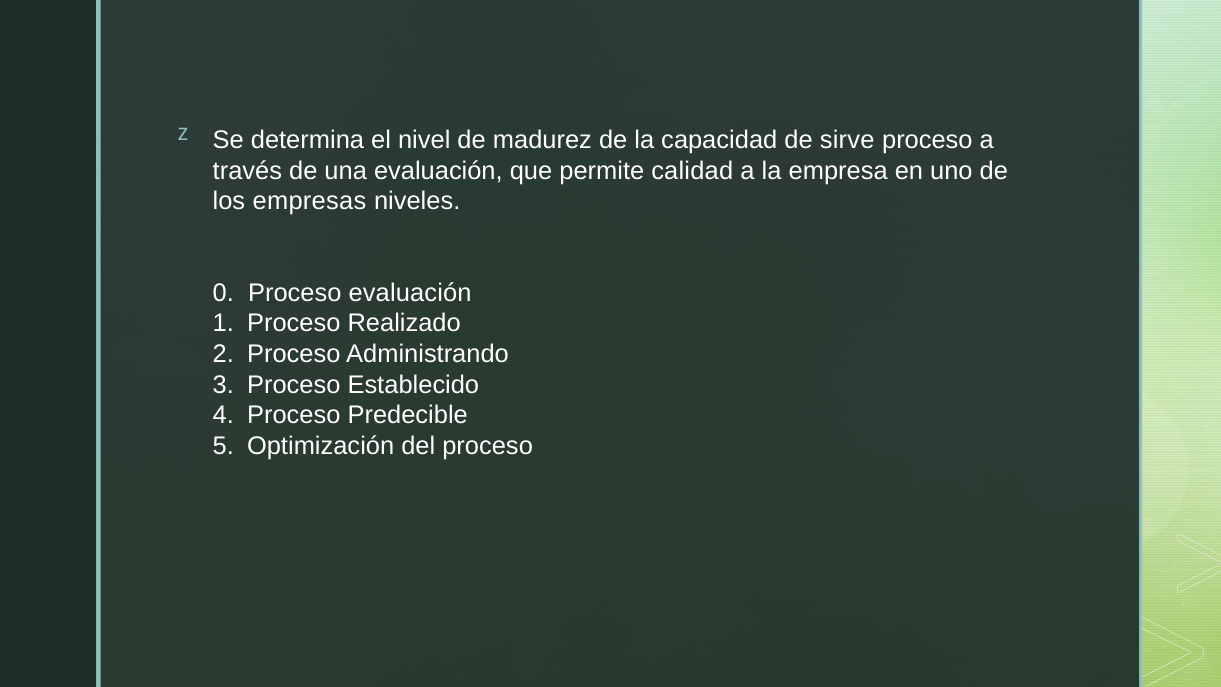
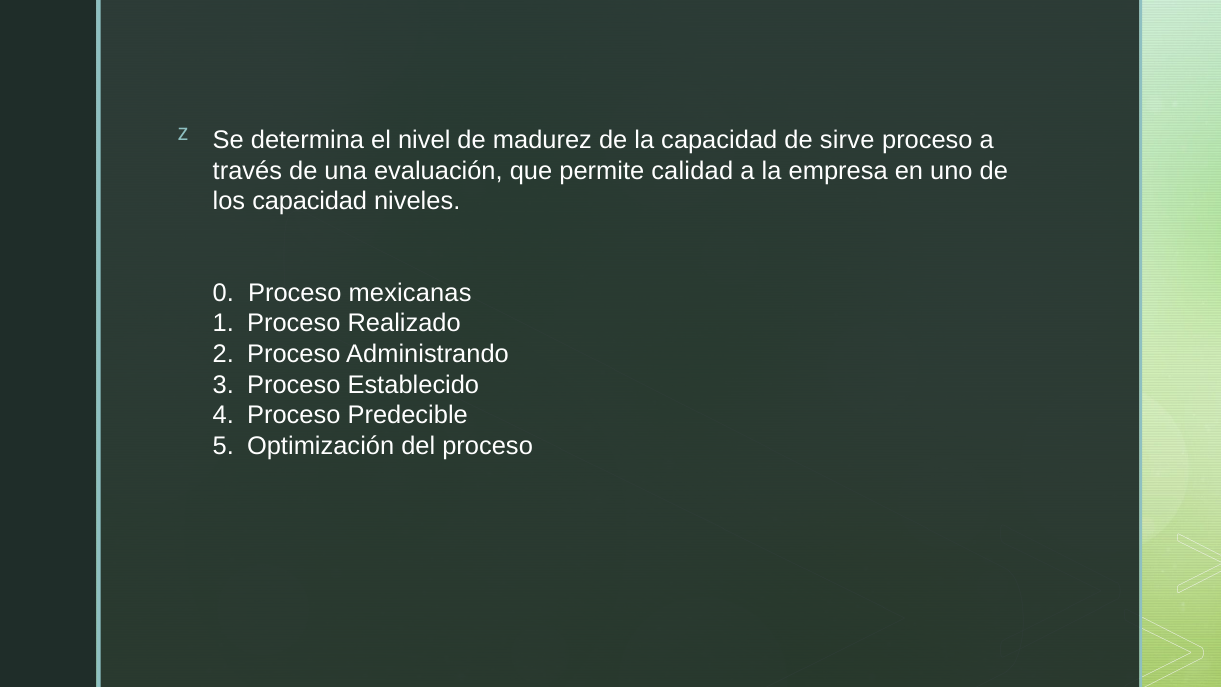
los empresas: empresas -> capacidad
Proceso evaluación: evaluación -> mexicanas
